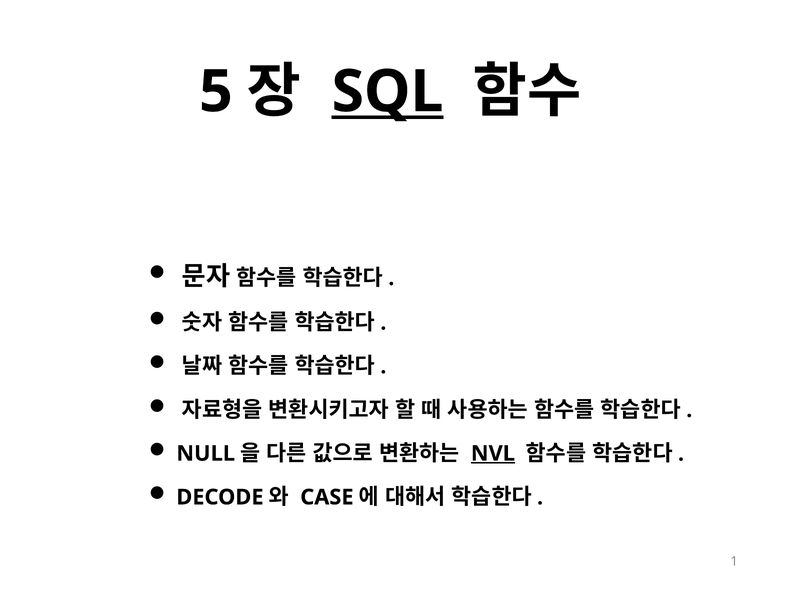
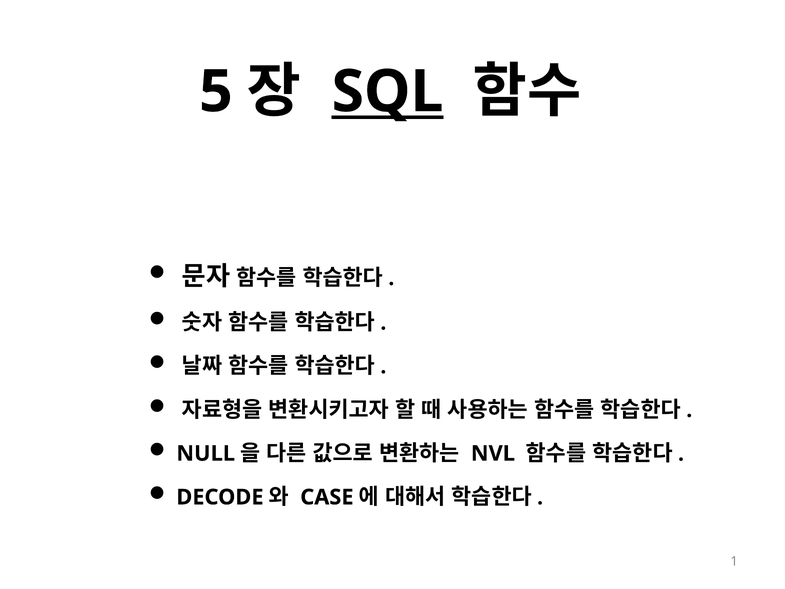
NVL underline: present -> none
